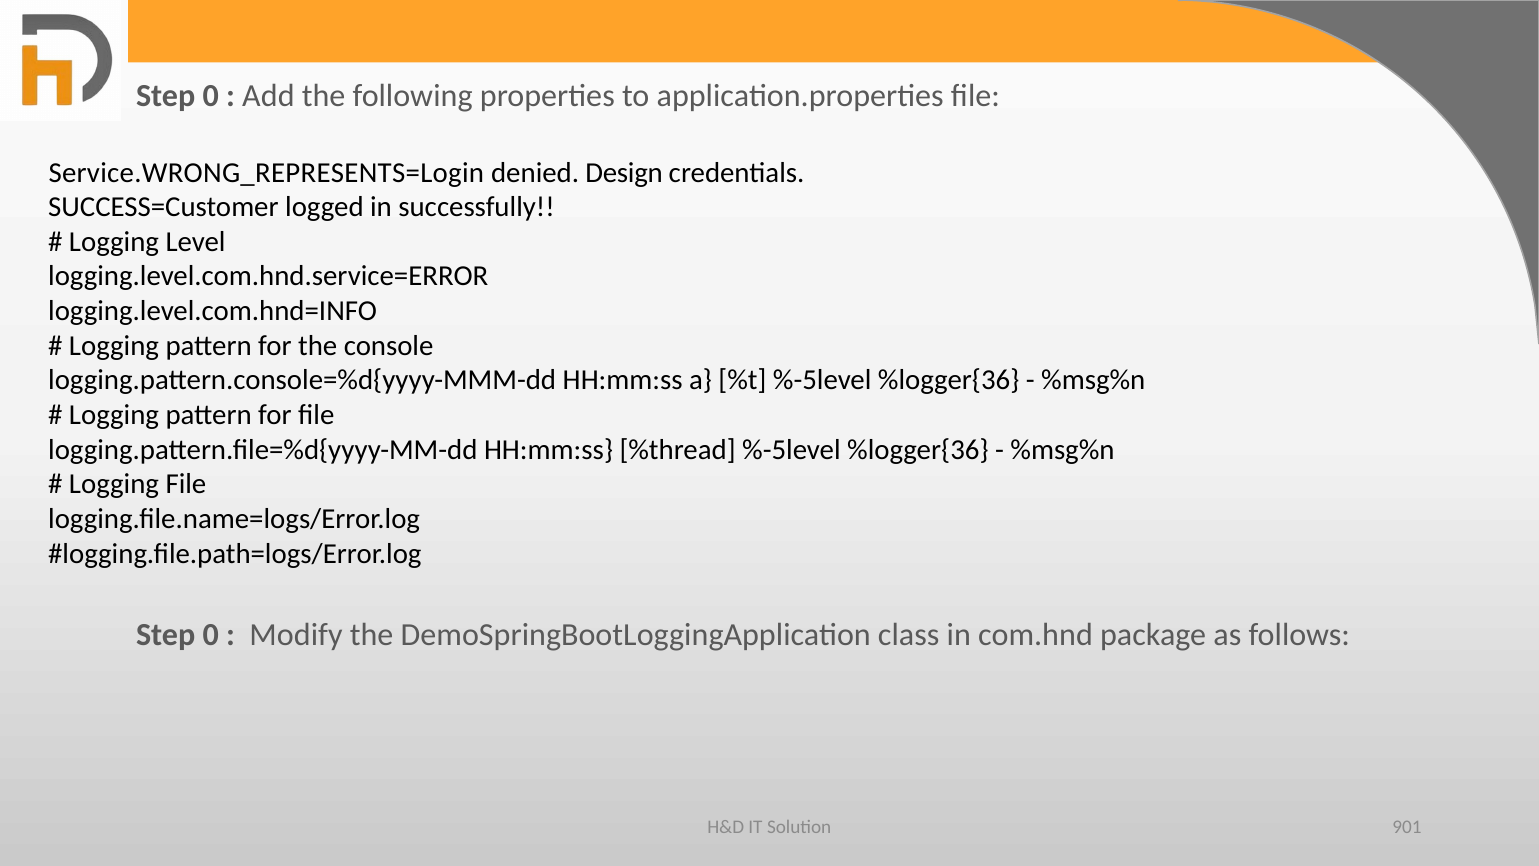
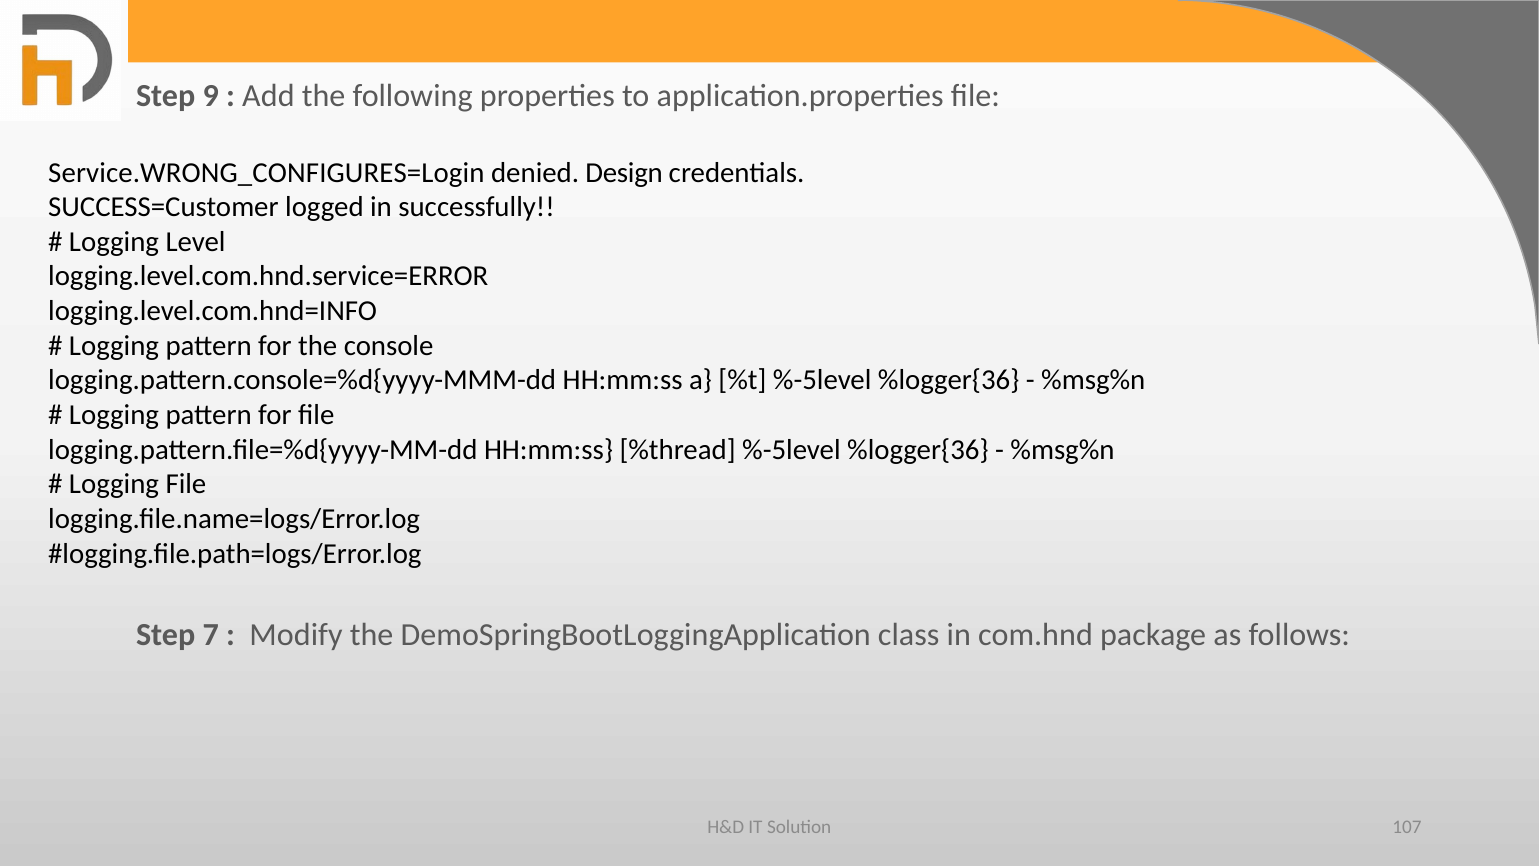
0 at (211, 96): 0 -> 9
Service.WRONG_REPRESENTS=Login: Service.WRONG_REPRESENTS=Login -> Service.WRONG_CONFIGURES=Login
0 at (211, 634): 0 -> 7
901: 901 -> 107
